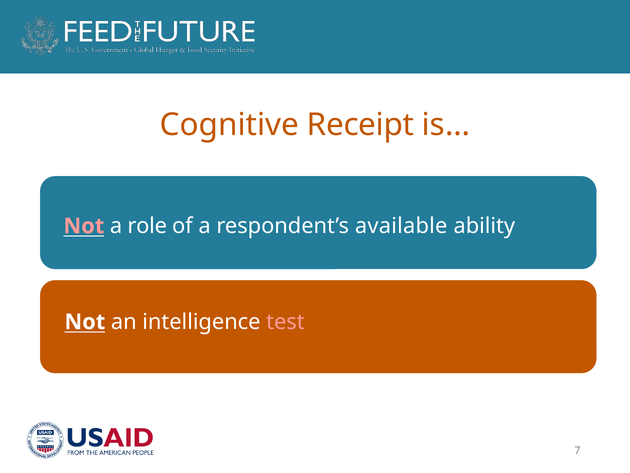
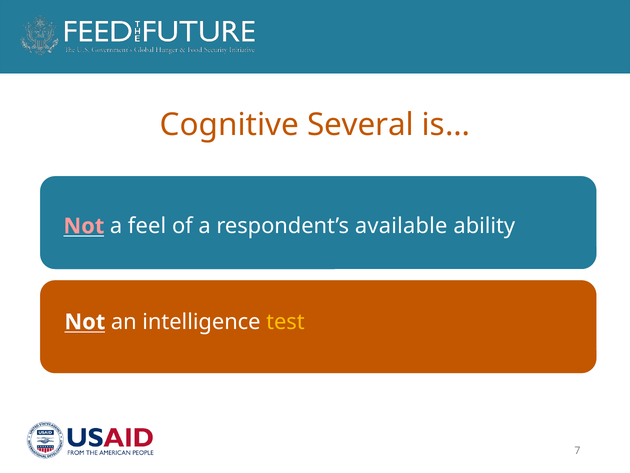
Receipt: Receipt -> Several
role: role -> feel
test colour: pink -> yellow
